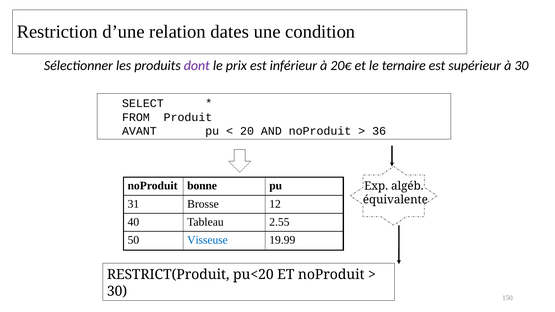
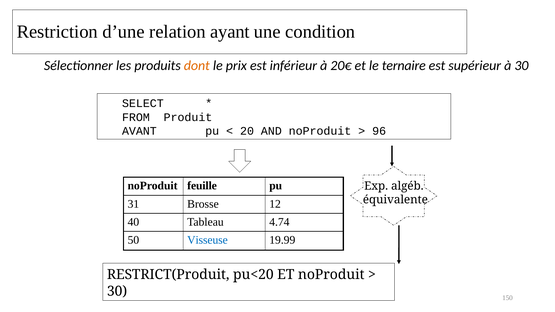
dates: dates -> ayant
dont colour: purple -> orange
36: 36 -> 96
bonne: bonne -> feuille
2.55: 2.55 -> 4.74
